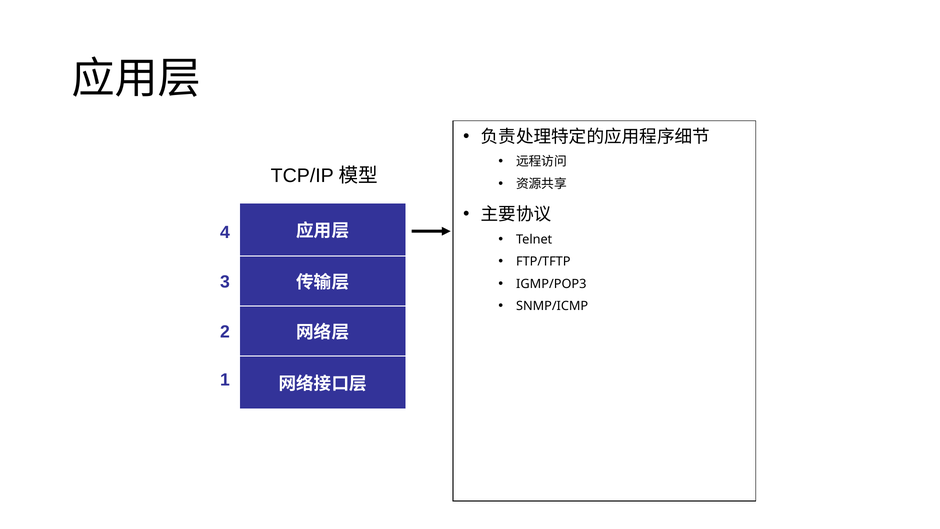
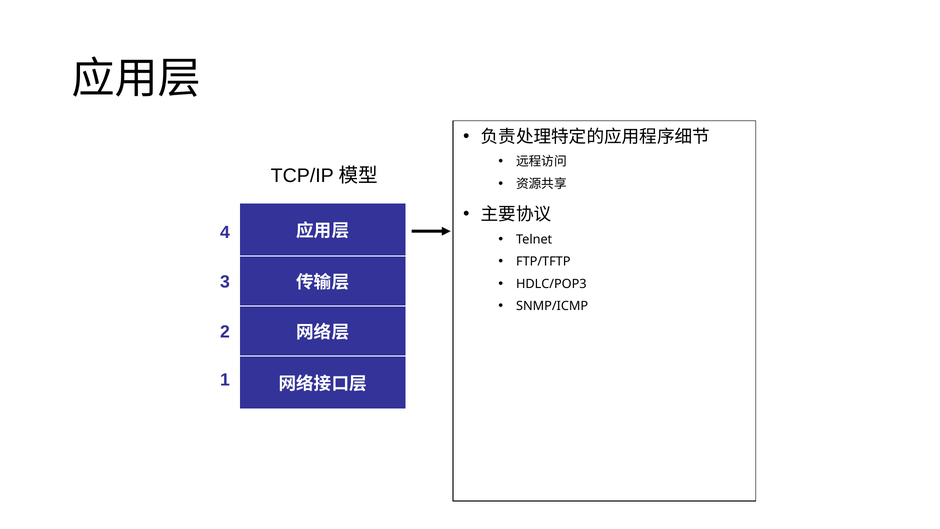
IGMP/POP3: IGMP/POP3 -> HDLC/POP3
